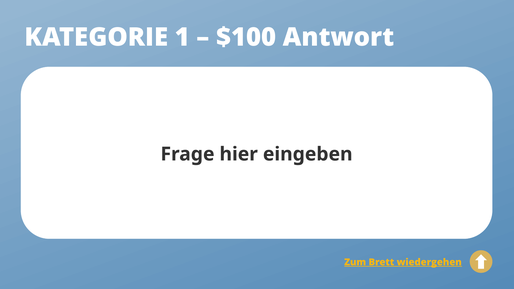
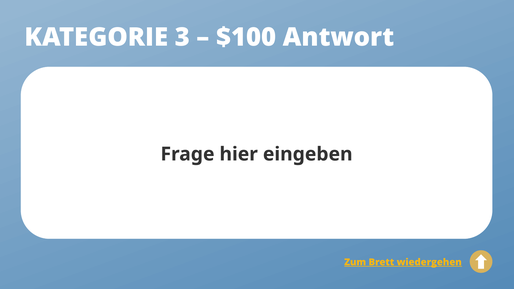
1: 1 -> 3
